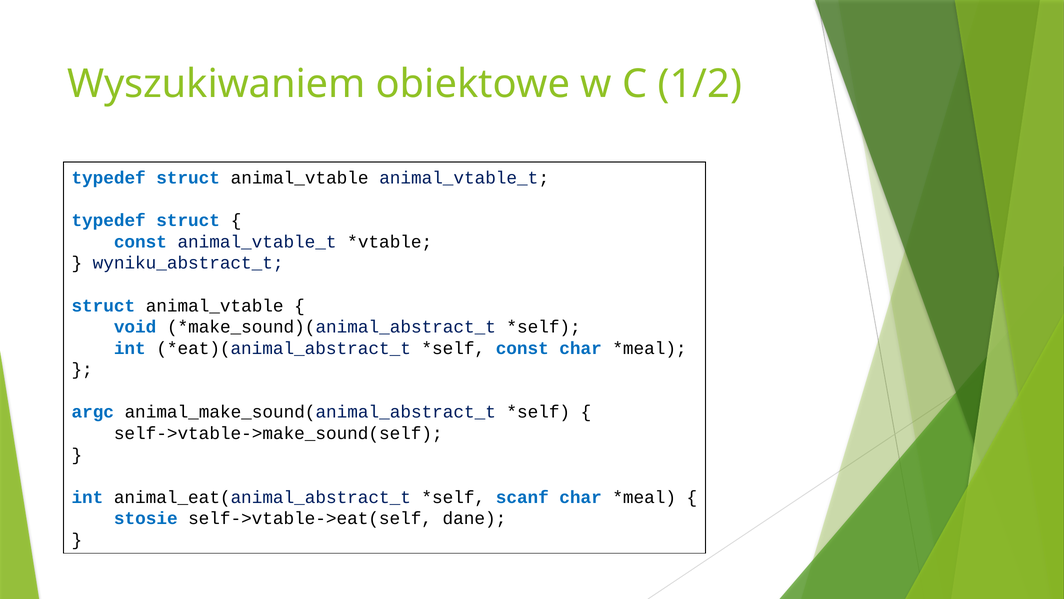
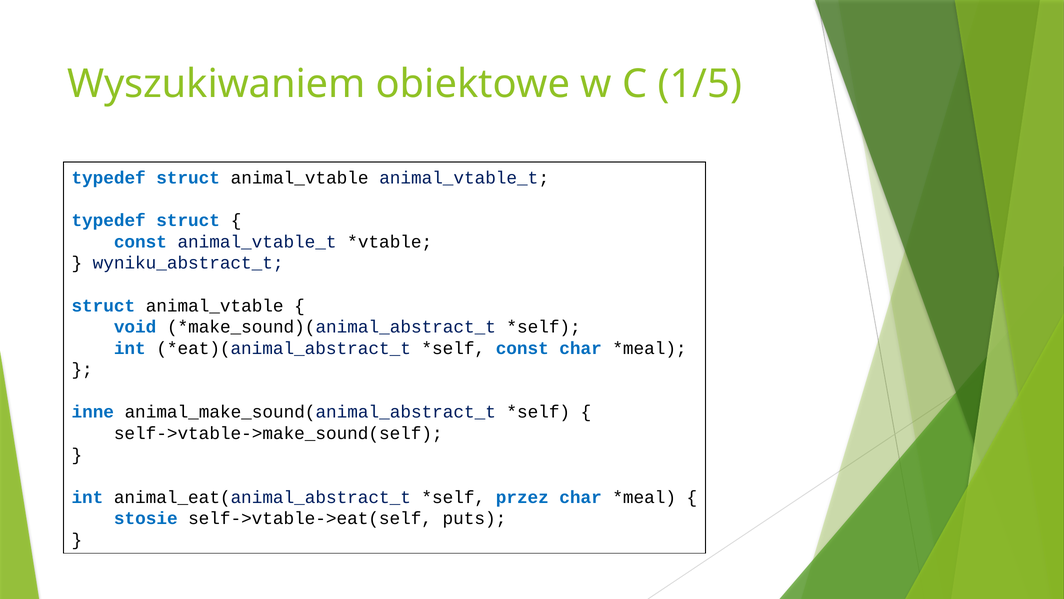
1/2: 1/2 -> 1/5
argc: argc -> inne
scanf: scanf -> przez
dane: dane -> puts
